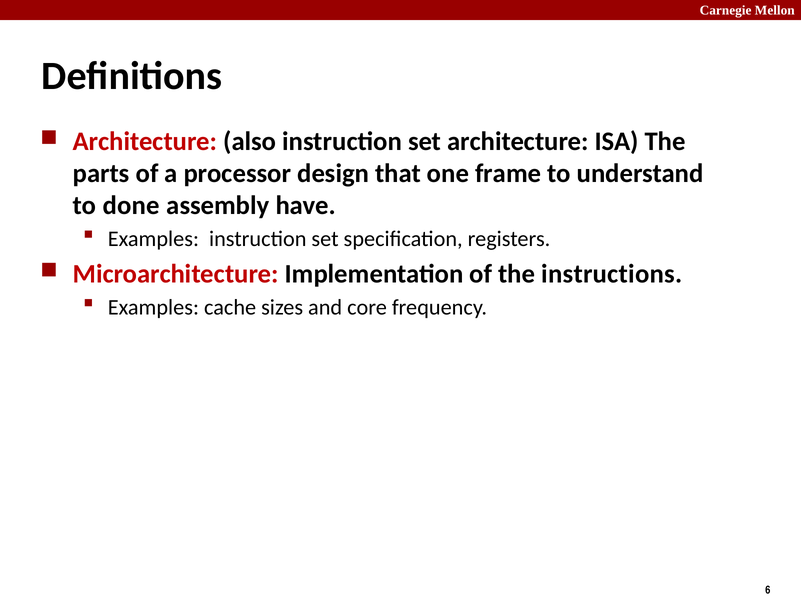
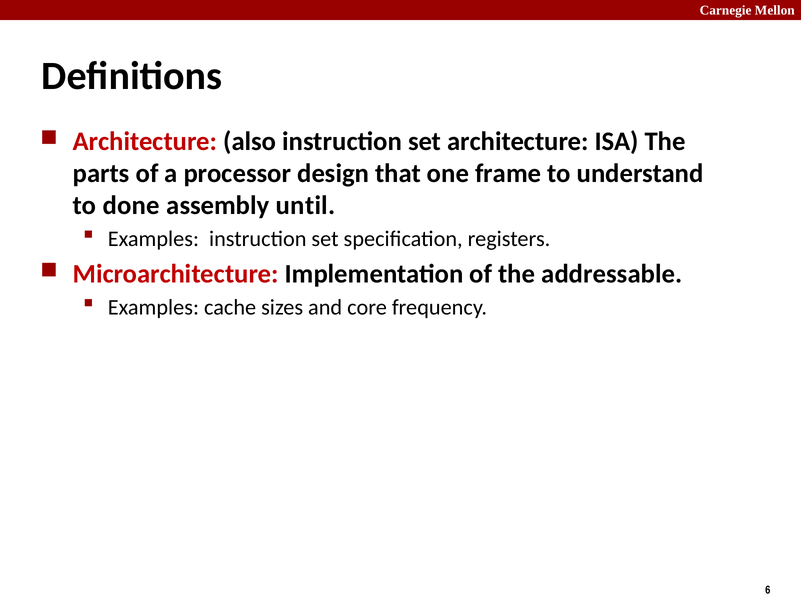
have: have -> until
instructions: instructions -> addressable
